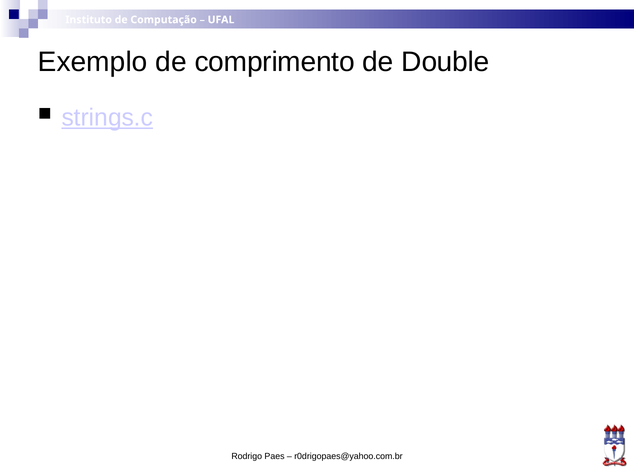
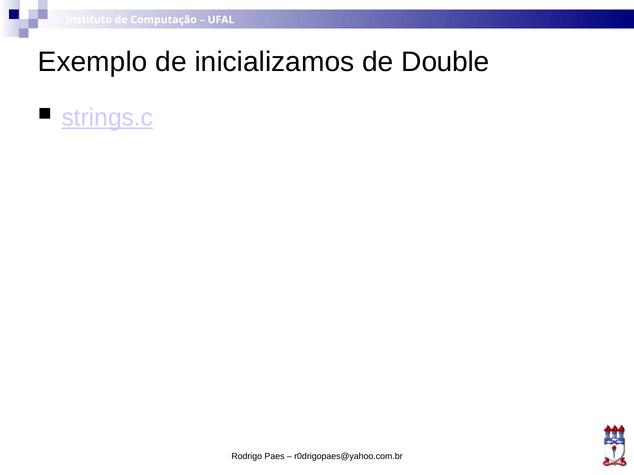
comprimento: comprimento -> inicializamos
